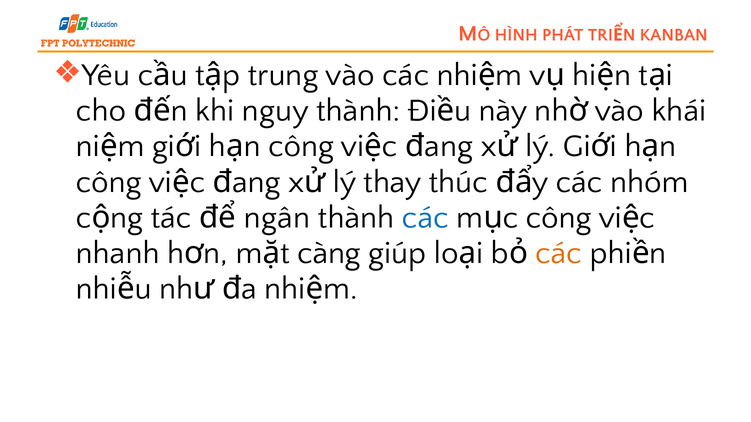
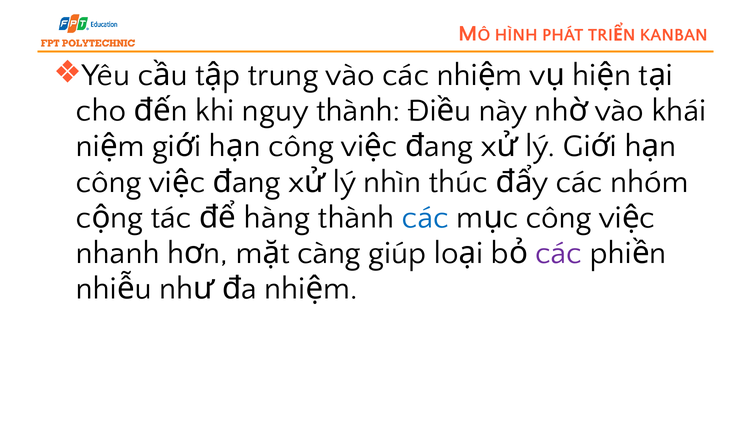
thay: thay -> nhìn
ngân: ngân -> hàng
các at (559, 253) colour: orange -> purple
